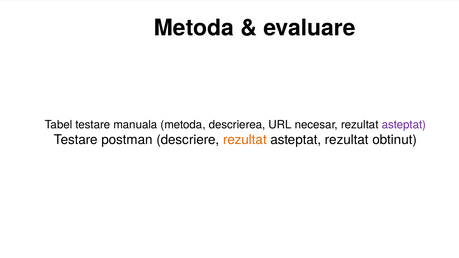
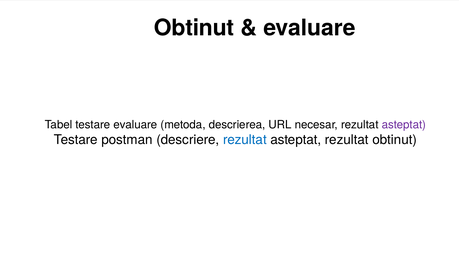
Metoda at (194, 28): Metoda -> Obtinut
testare manuala: manuala -> evaluare
rezultat at (245, 140) colour: orange -> blue
